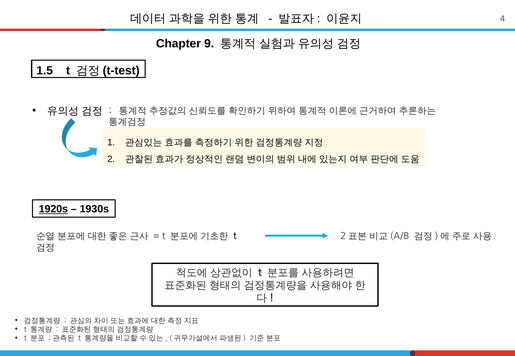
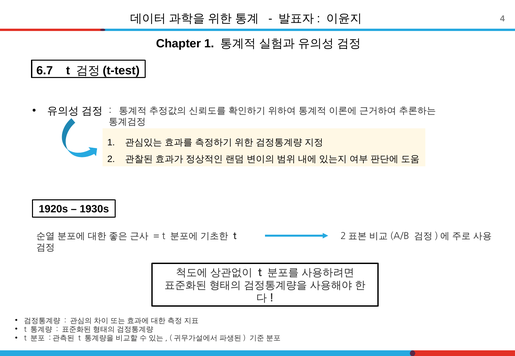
Chapter 9: 9 -> 1
1.5: 1.5 -> 6.7
1920s underline: present -> none
